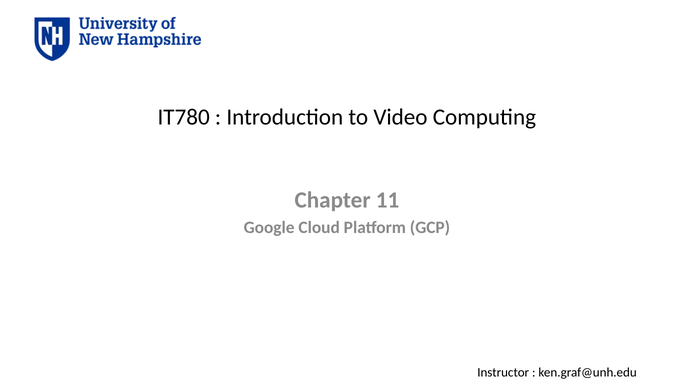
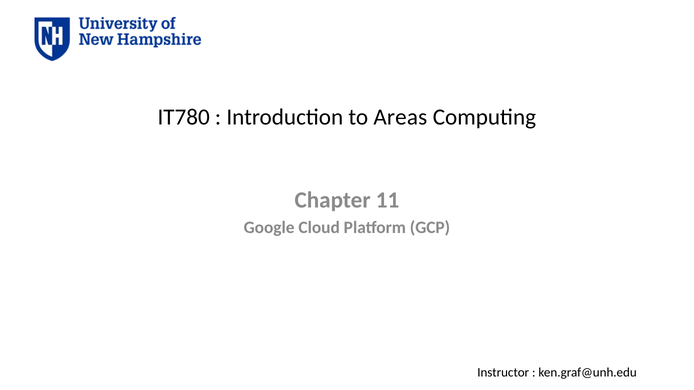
Video: Video -> Areas
